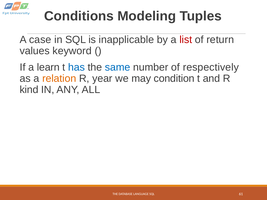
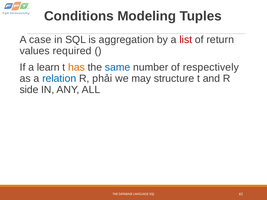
inapplicable: inapplicable -> aggregation
keyword: keyword -> required
has colour: blue -> orange
relation colour: orange -> blue
year: year -> phải
condition: condition -> structure
kind: kind -> side
